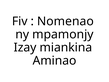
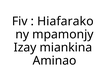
Nomenao: Nomenao -> Hiafarako
